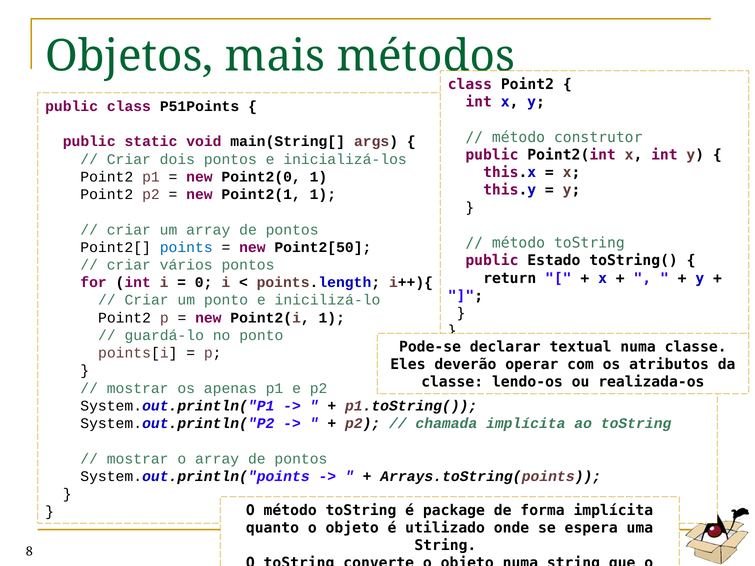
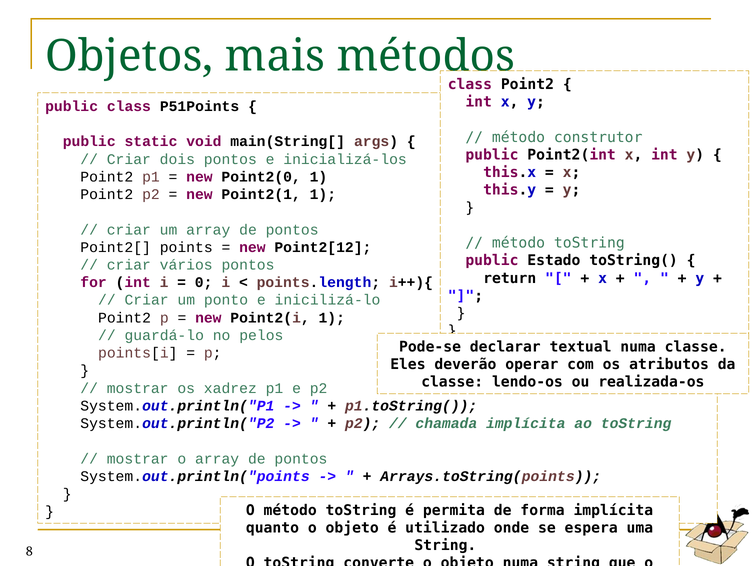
points colour: blue -> black
Point2[50: Point2[50 -> Point2[12
no ponto: ponto -> pelos
apenas: apenas -> xadrez
package: package -> permita
